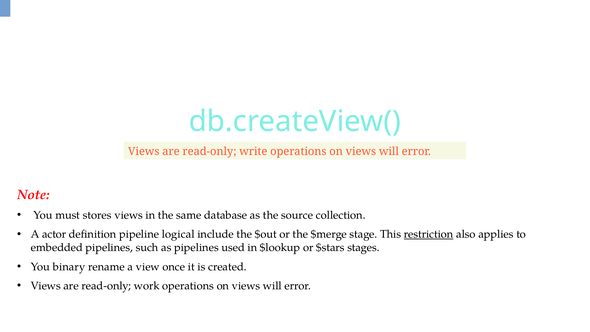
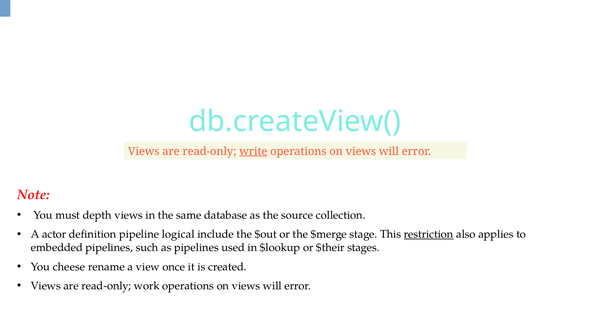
write underline: none -> present
stores: stores -> depth
$stars: $stars -> $their
binary: binary -> cheese
